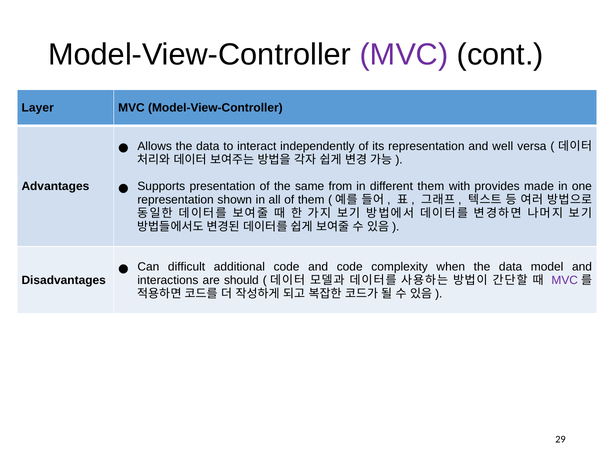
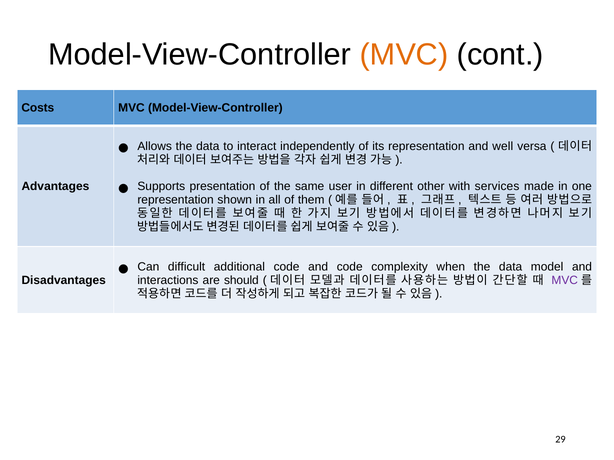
MVC at (404, 55) colour: purple -> orange
Layer: Layer -> Costs
from: from -> user
different them: them -> other
provides: provides -> services
